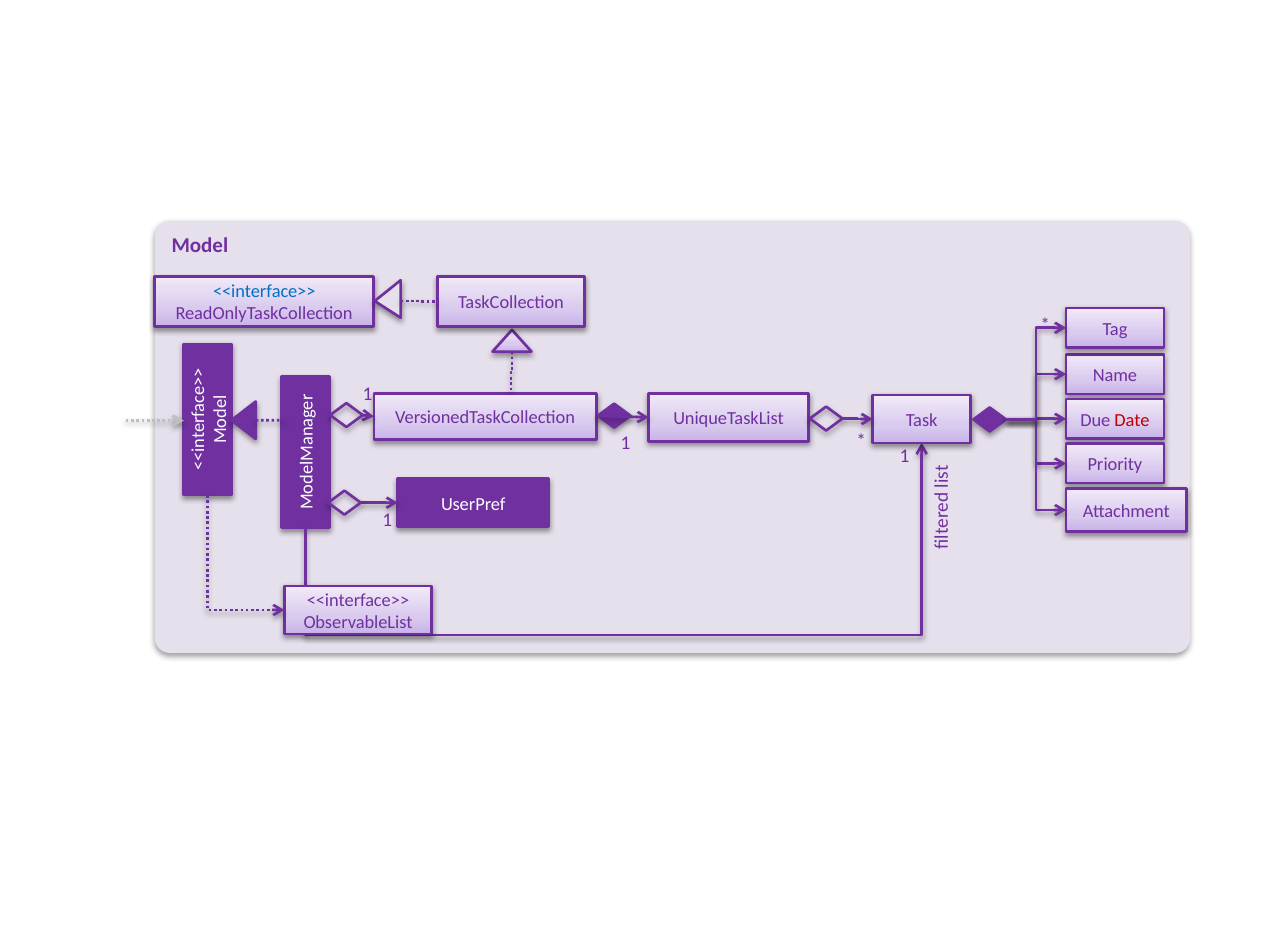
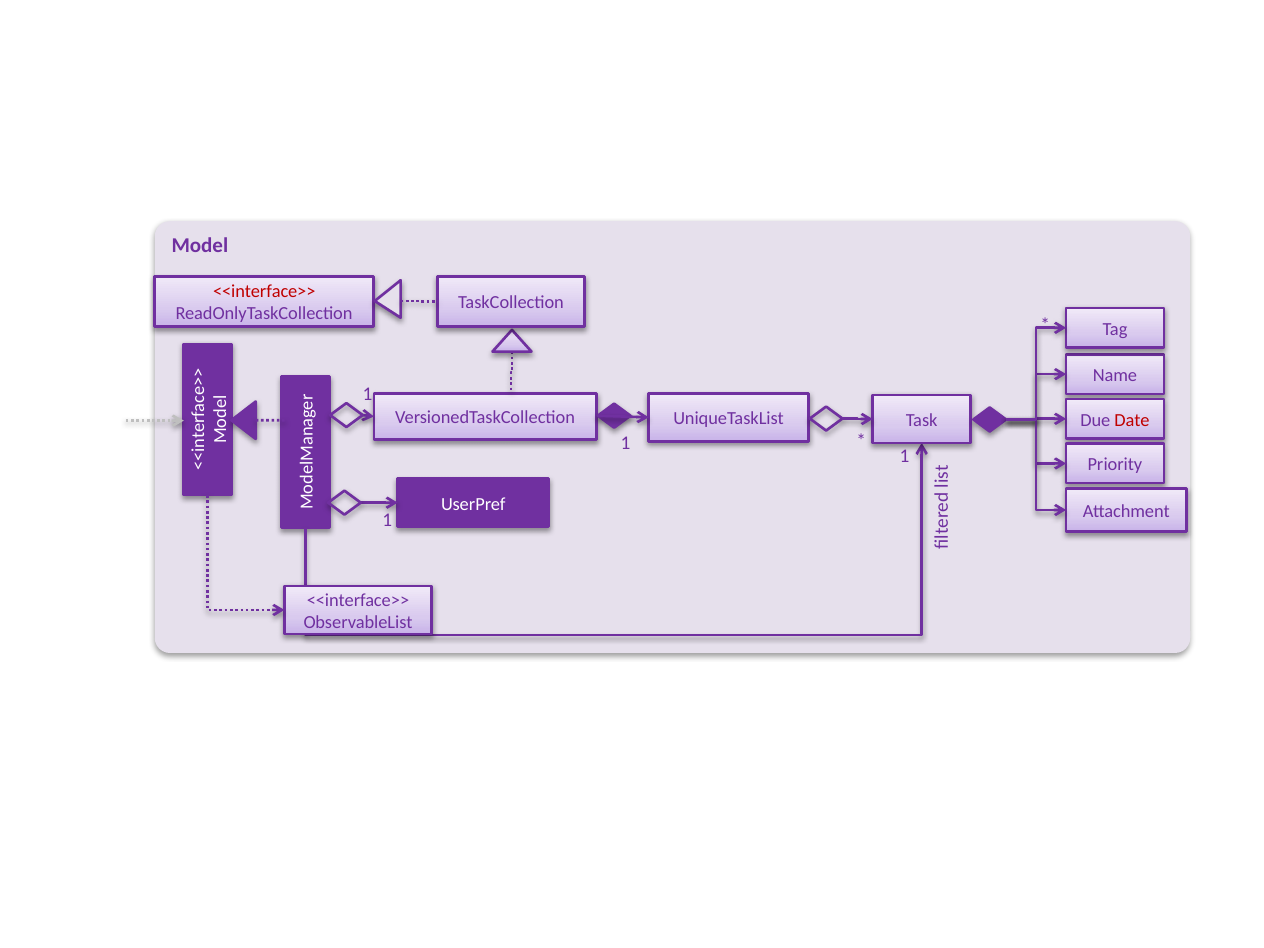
<<interface>> at (264, 292) colour: blue -> red
